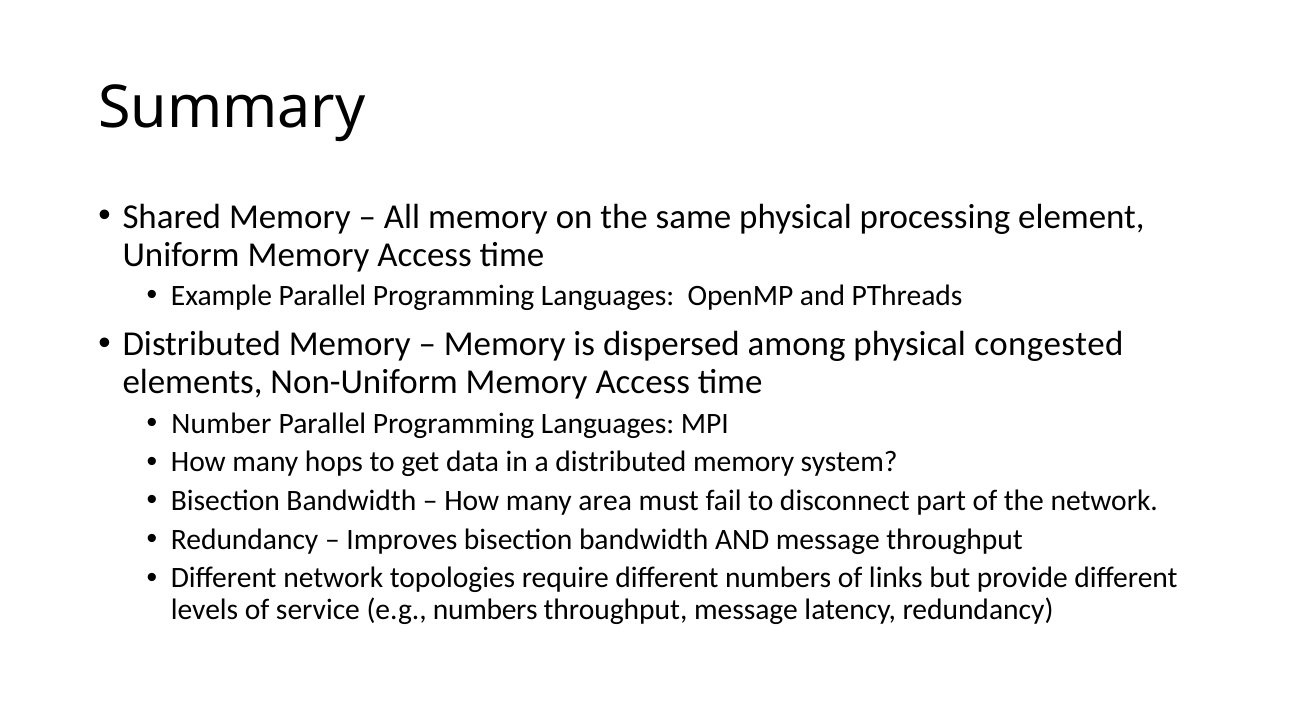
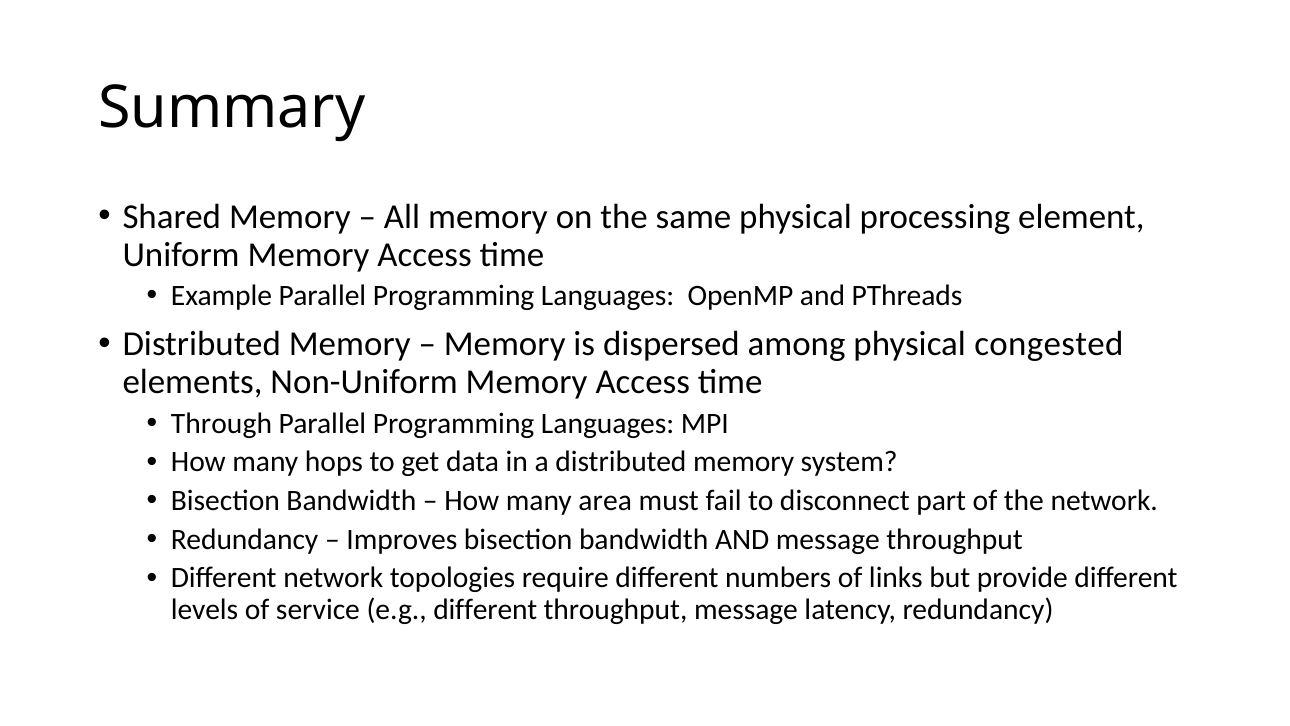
Number: Number -> Through
e.g numbers: numbers -> different
